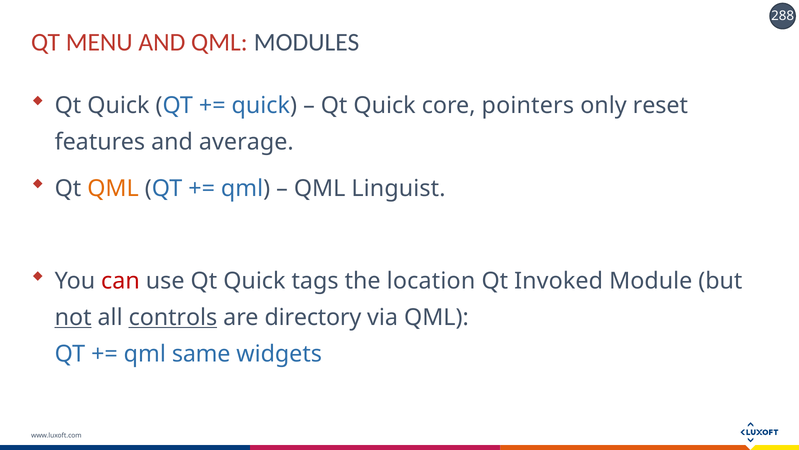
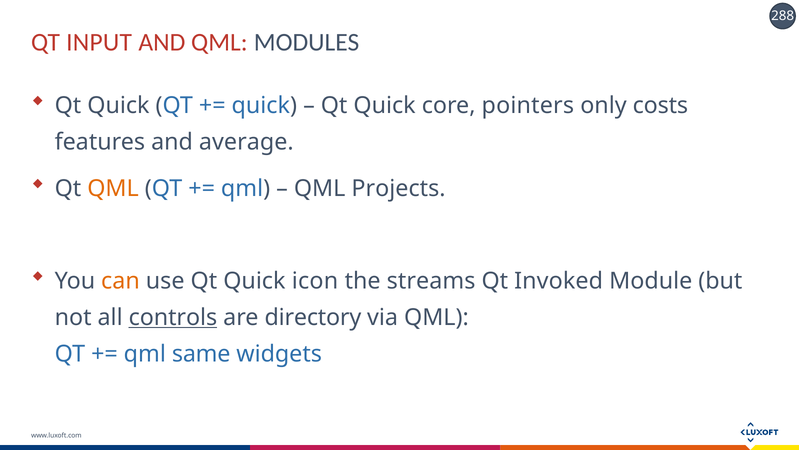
MENU: MENU -> INPUT
reset: reset -> costs
Linguist: Linguist -> Projects
can colour: red -> orange
tags: tags -> icon
location: location -> streams
not underline: present -> none
